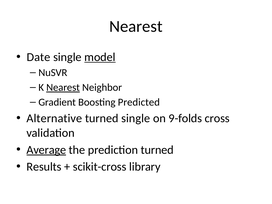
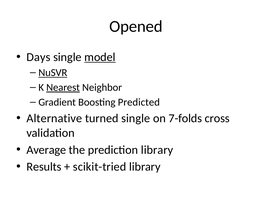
Nearest at (136, 26): Nearest -> Opened
Date: Date -> Days
NuSVR underline: none -> present
9-folds: 9-folds -> 7-folds
Average underline: present -> none
prediction turned: turned -> library
scikit-cross: scikit-cross -> scikit-tried
